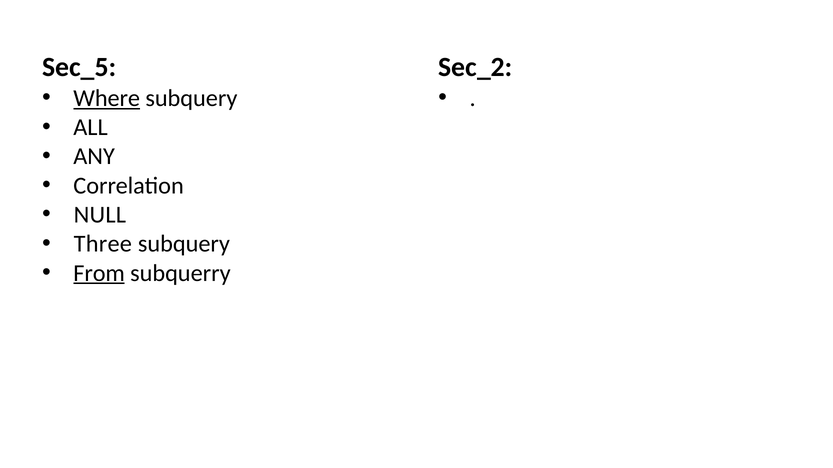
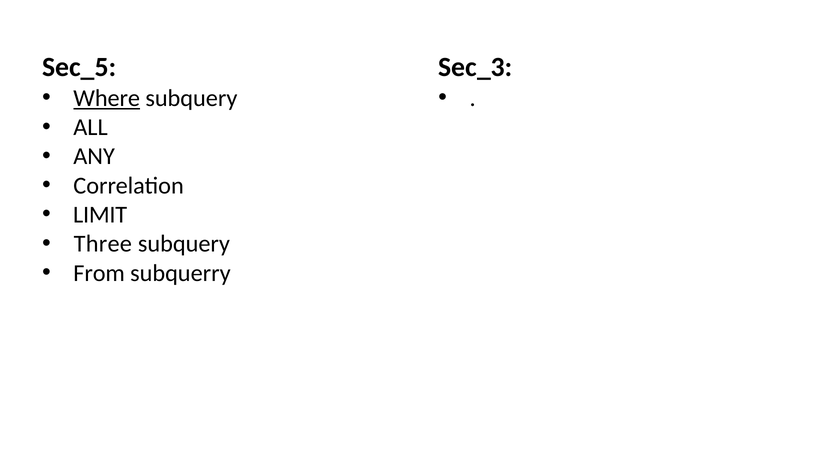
Sec_2: Sec_2 -> Sec_3
NULL: NULL -> LIMIT
From underline: present -> none
